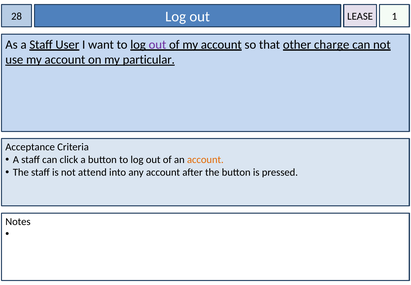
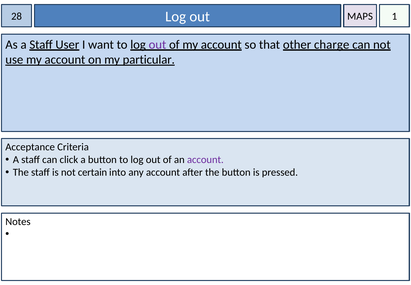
LEASE: LEASE -> MAPS
account at (205, 160) colour: orange -> purple
attend: attend -> certain
